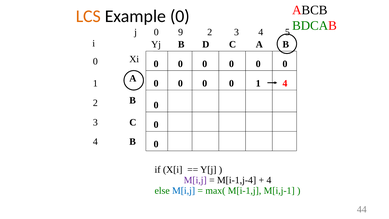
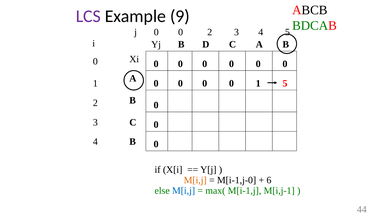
LCS colour: orange -> purple
Example 0: 0 -> 9
j 0 9: 9 -> 0
1 4: 4 -> 5
M[i,j at (195, 180) colour: purple -> orange
M[i-1,j-4: M[i-1,j-4 -> M[i-1,j-0
4 at (269, 180): 4 -> 6
